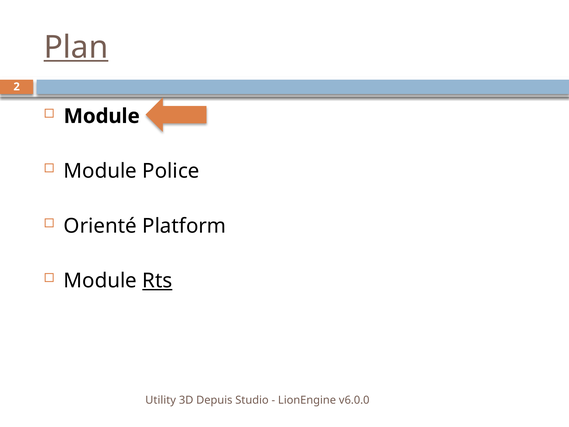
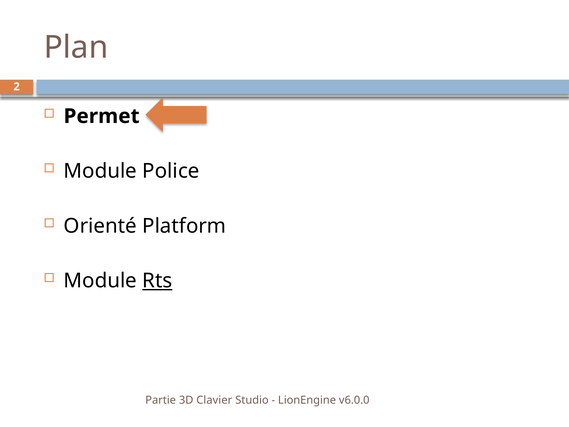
Plan underline: present -> none
Module at (102, 116): Module -> Permet
Utility: Utility -> Partie
Depuis: Depuis -> Clavier
